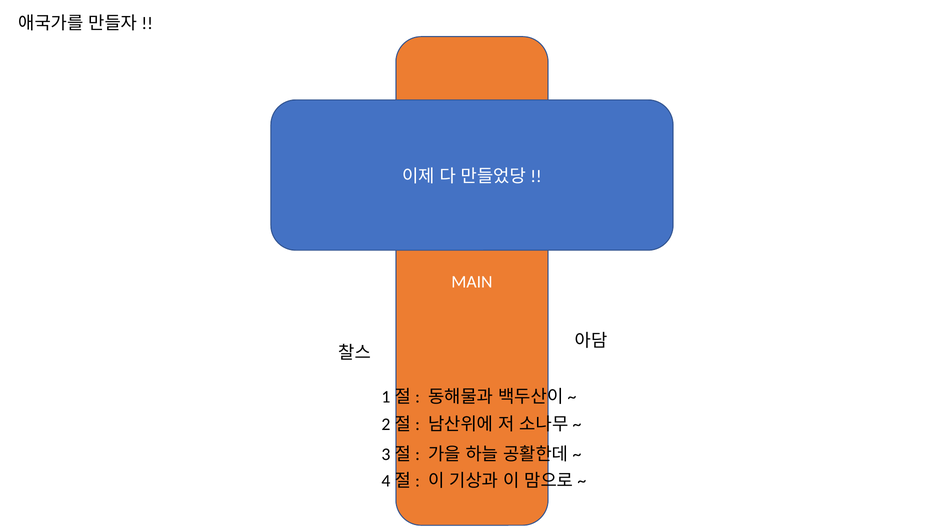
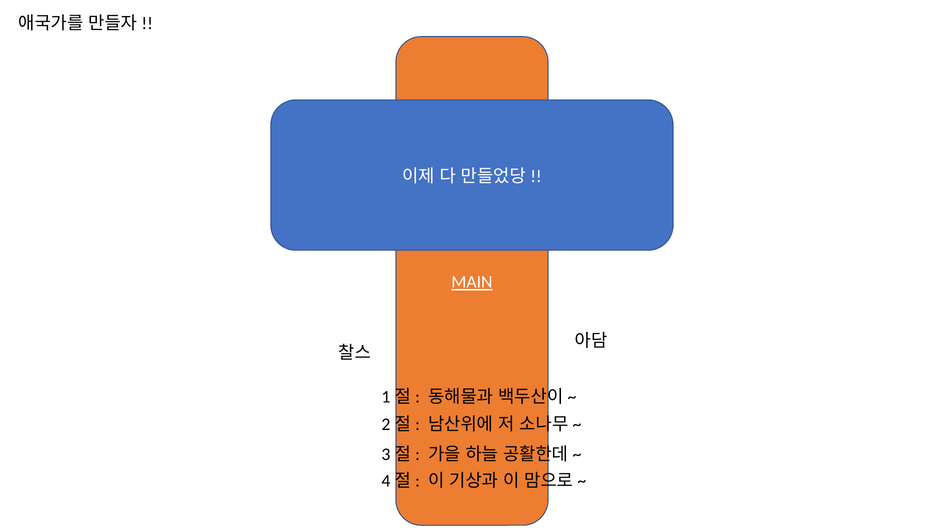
MAIN underline: none -> present
